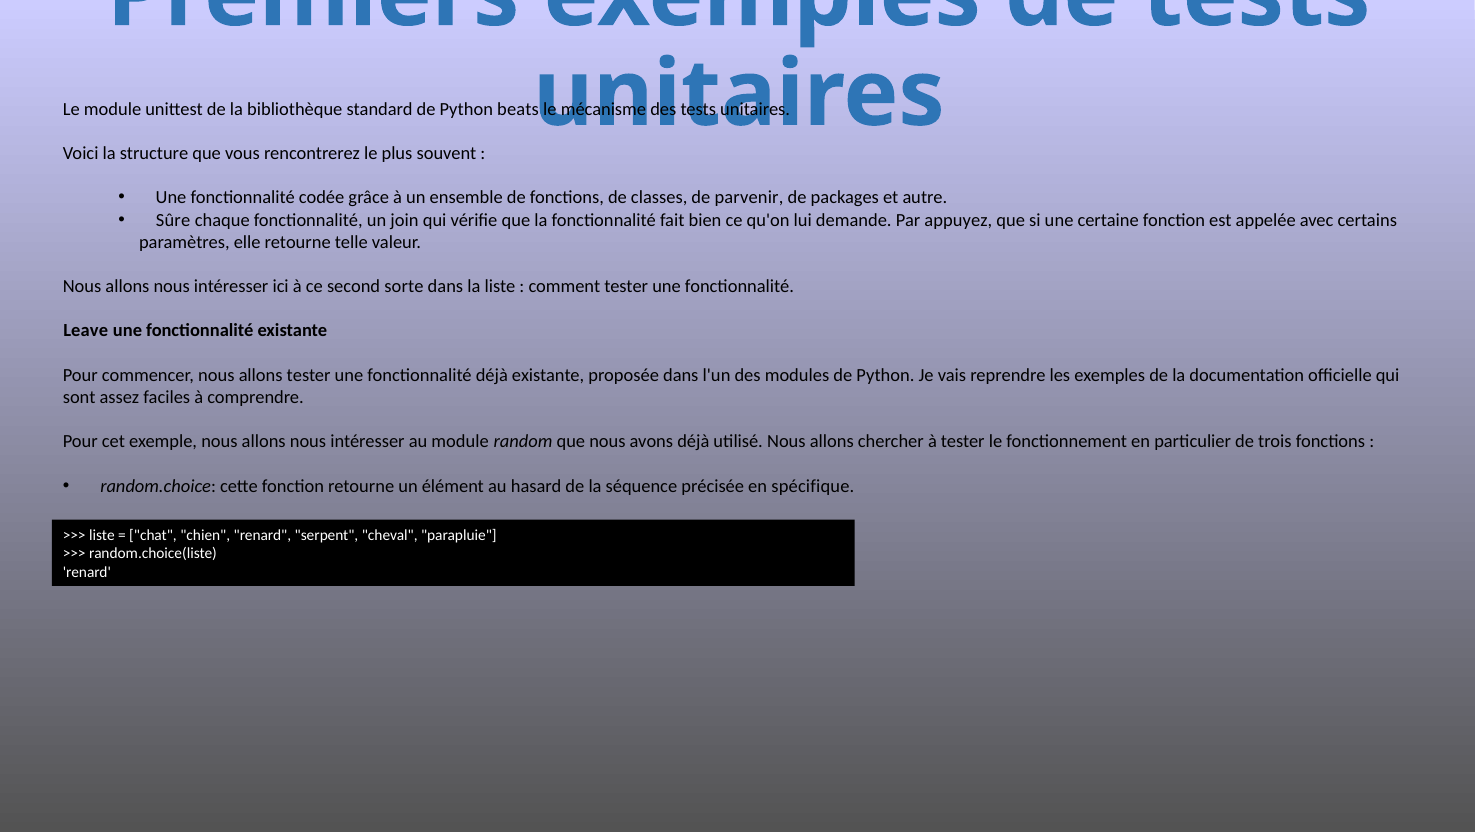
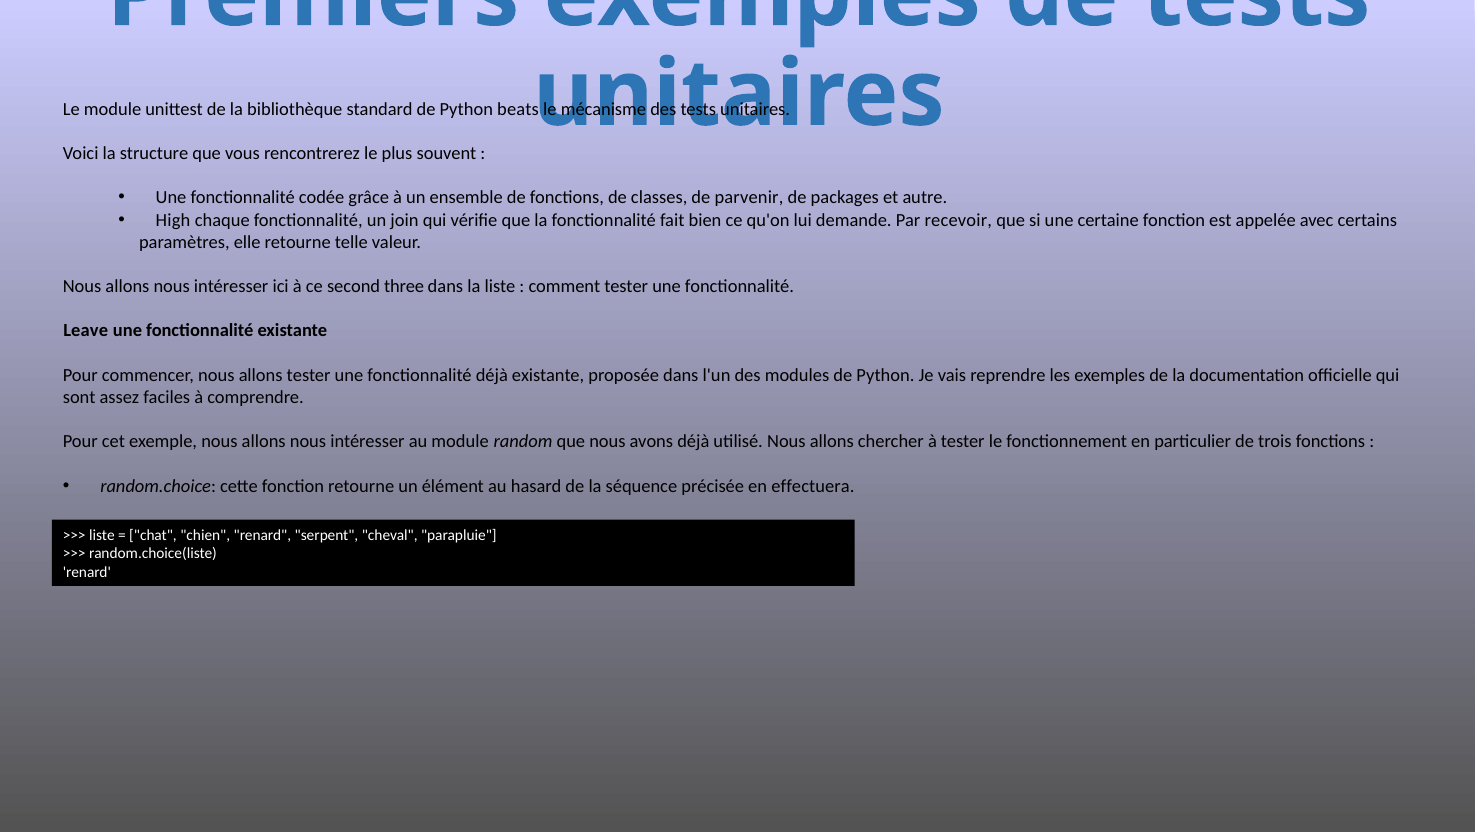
Sûre: Sûre -> High
appuyez: appuyez -> recevoir
sorte: sorte -> three
spécifique: spécifique -> effectuera
